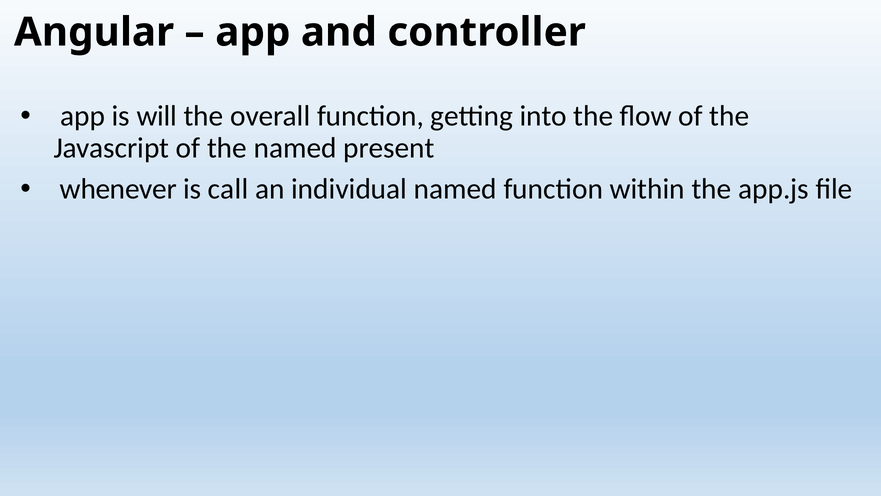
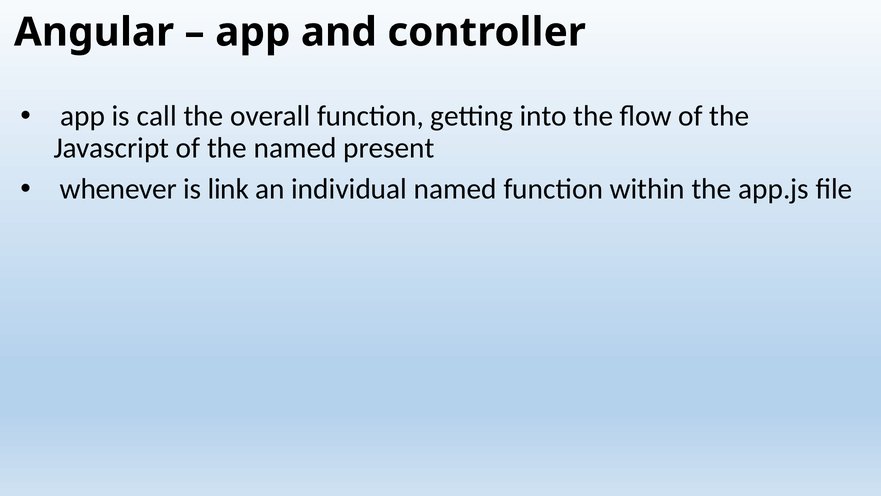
will: will -> call
call: call -> link
